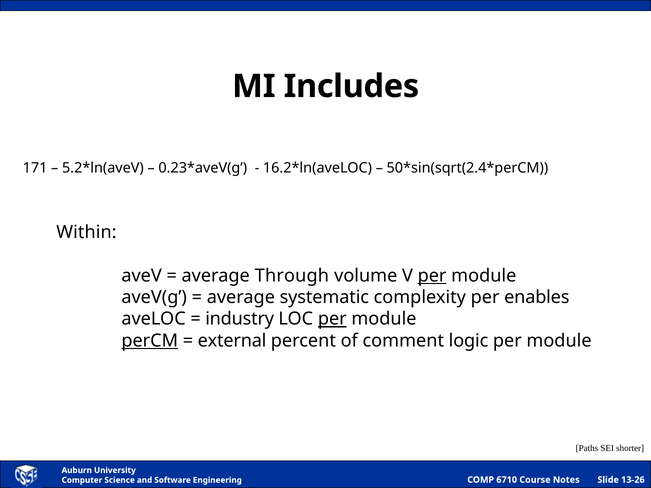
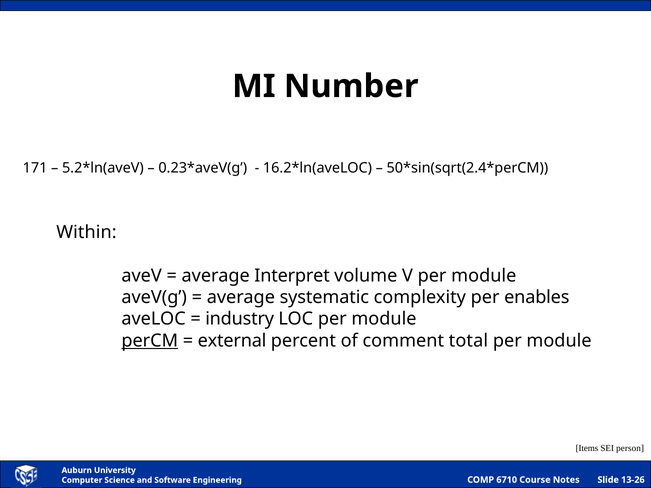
Includes: Includes -> Number
Through: Through -> Interpret
per at (432, 276) underline: present -> none
per at (332, 319) underline: present -> none
logic: logic -> total
Paths: Paths -> Items
shorter: shorter -> person
